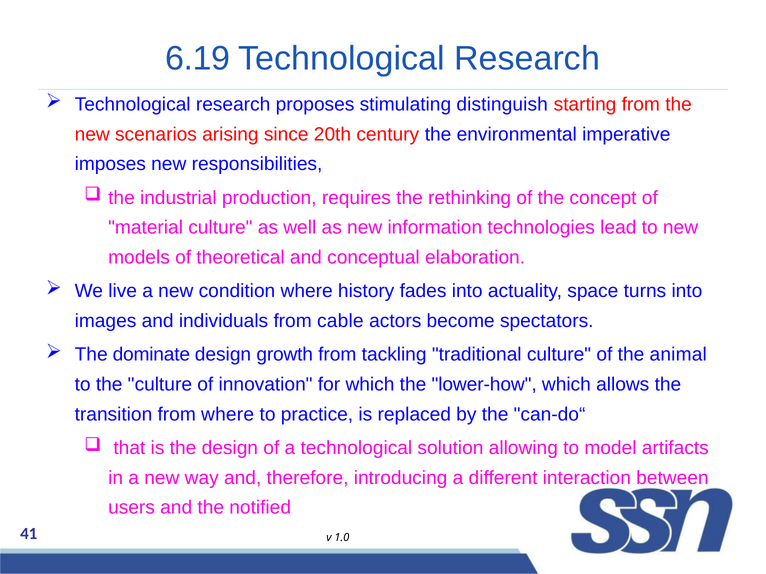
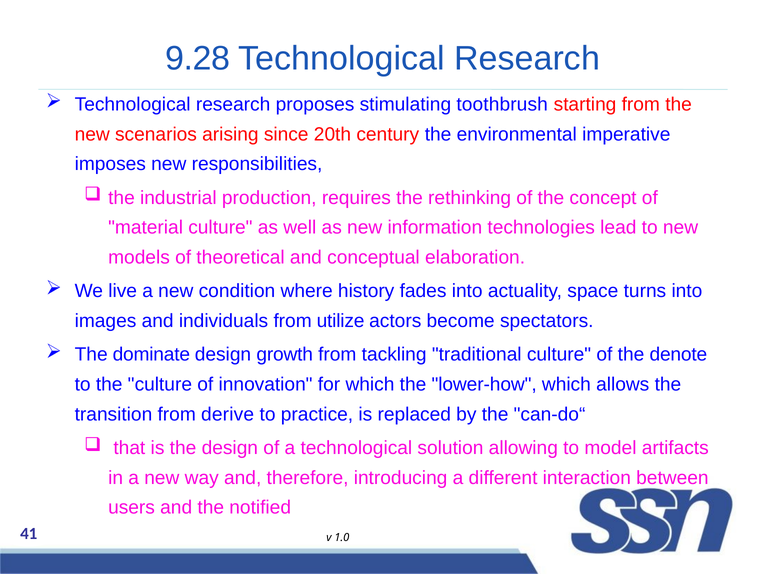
6.19: 6.19 -> 9.28
distinguish: distinguish -> toothbrush
cable: cable -> utilize
animal: animal -> denote
from where: where -> derive
